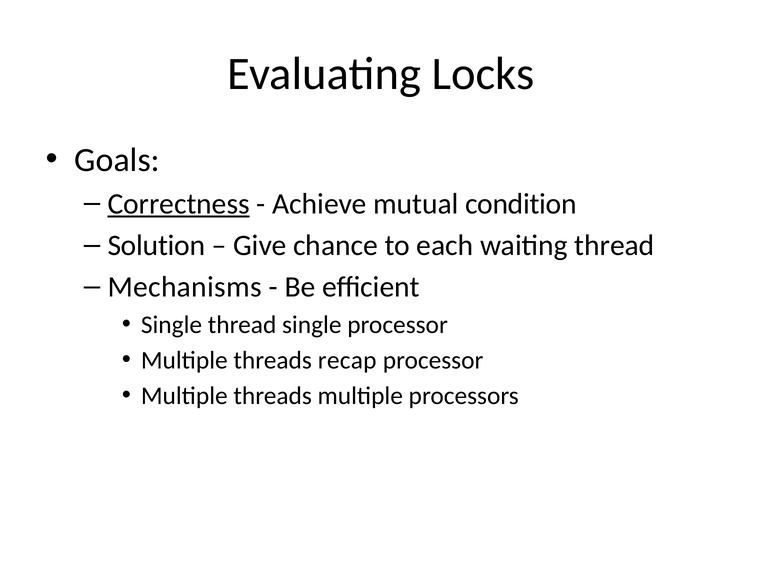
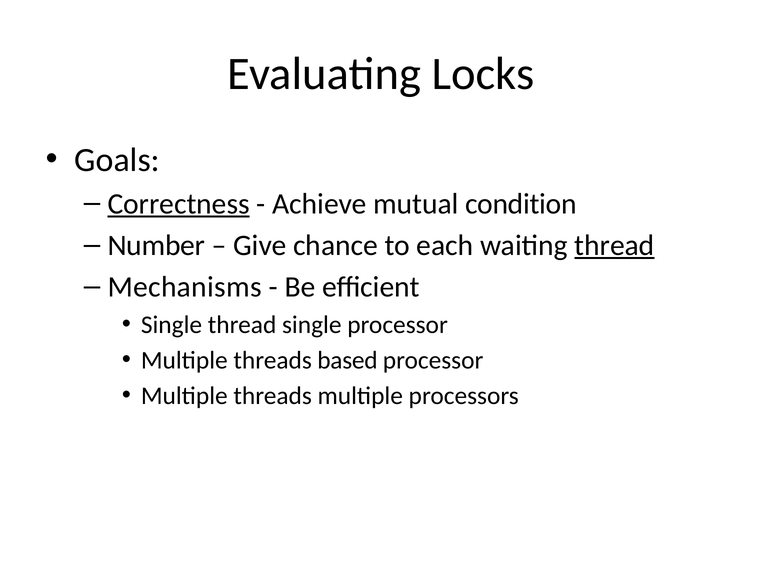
Solution: Solution -> Number
thread at (614, 245) underline: none -> present
recap: recap -> based
